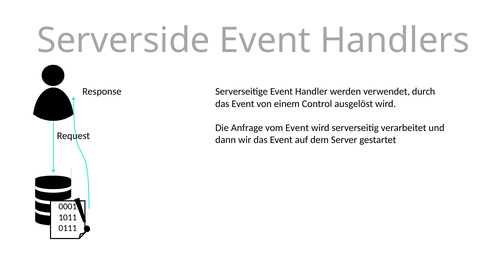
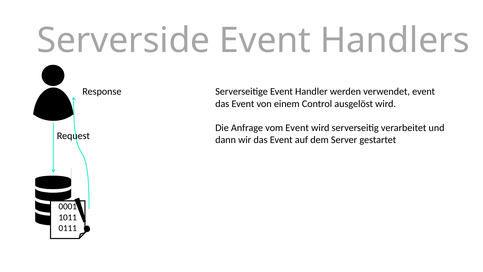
verwendet durch: durch -> event
